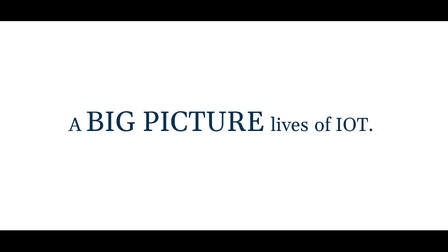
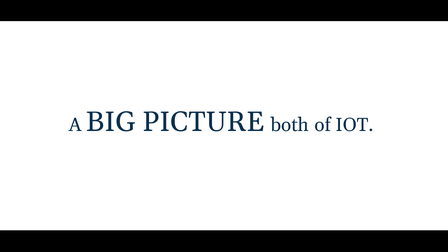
lives: lives -> both
